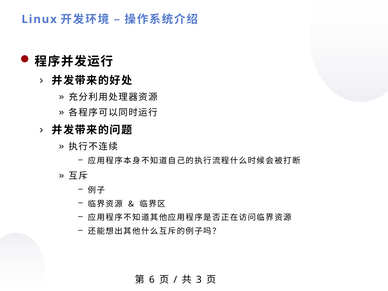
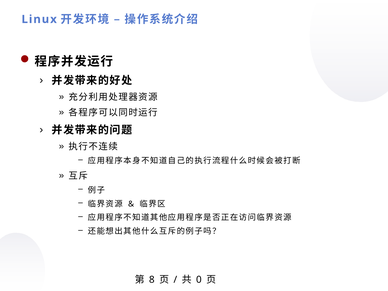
6: 6 -> 8
3: 3 -> 0
